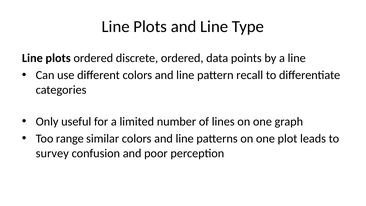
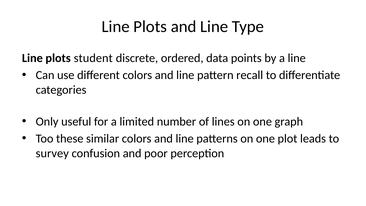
plots ordered: ordered -> student
range: range -> these
